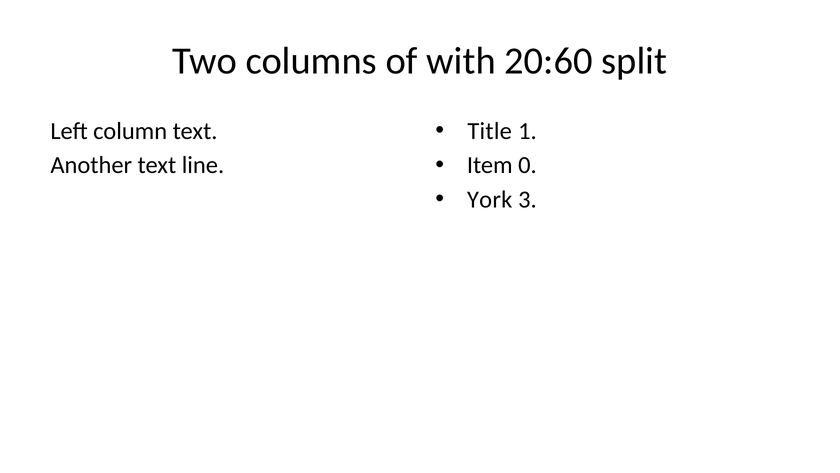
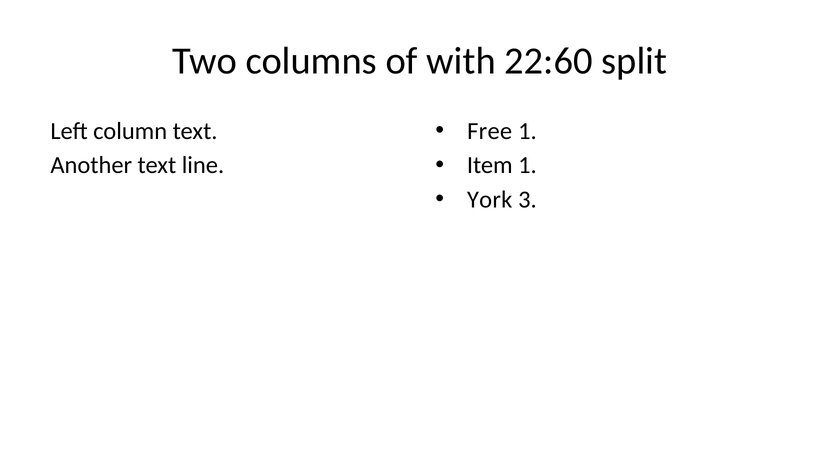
20:60: 20:60 -> 22:60
Title: Title -> Free
Item 0: 0 -> 1
